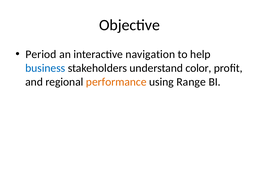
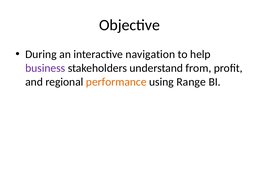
Period: Period -> During
business colour: blue -> purple
color: color -> from
